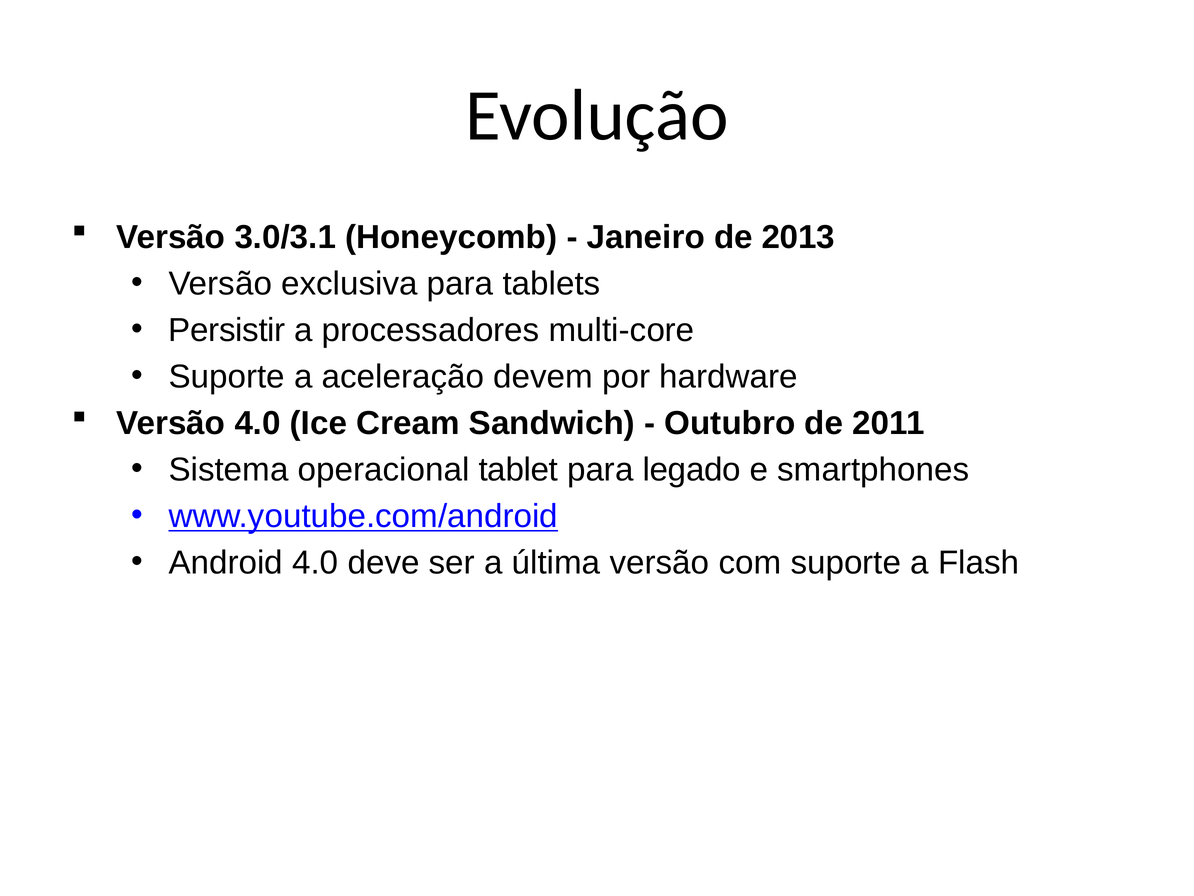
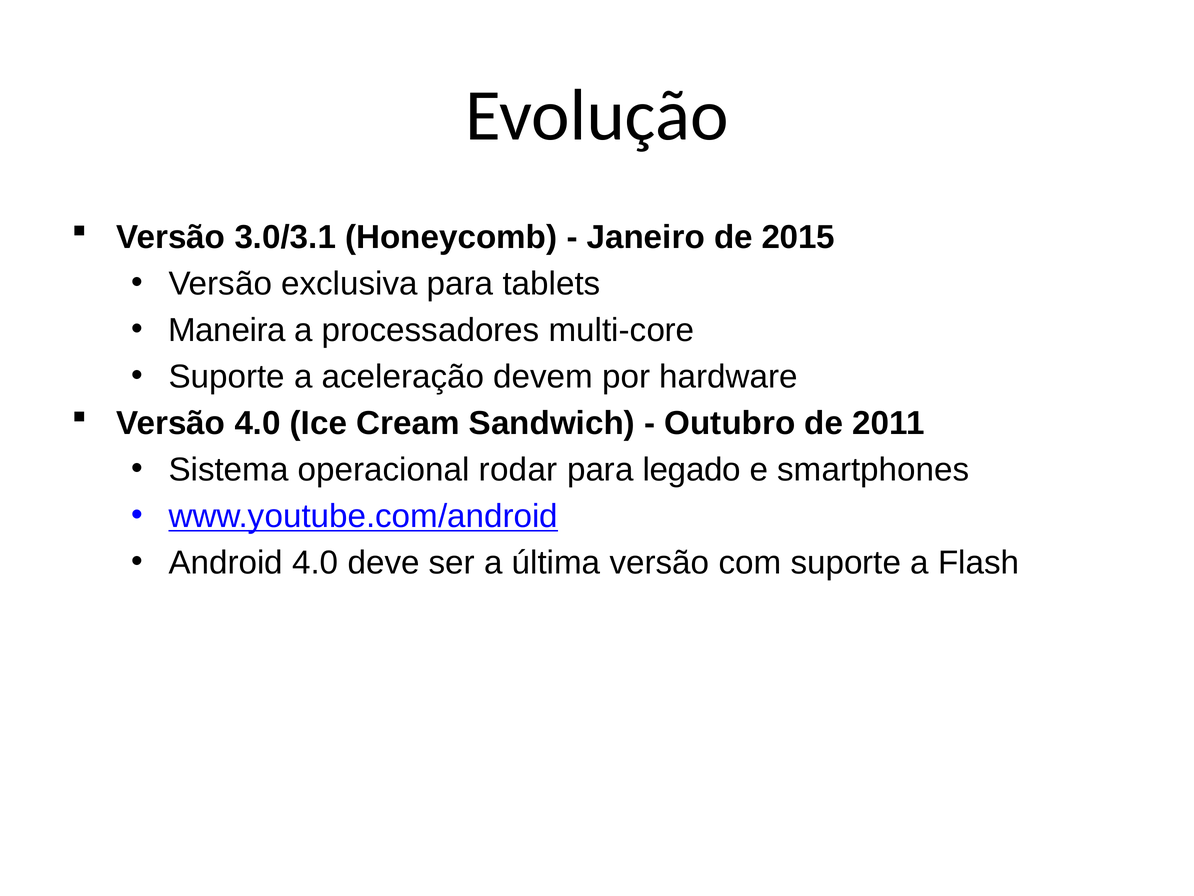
2013: 2013 -> 2015
Persistir: Persistir -> Maneira
tablet: tablet -> rodar
